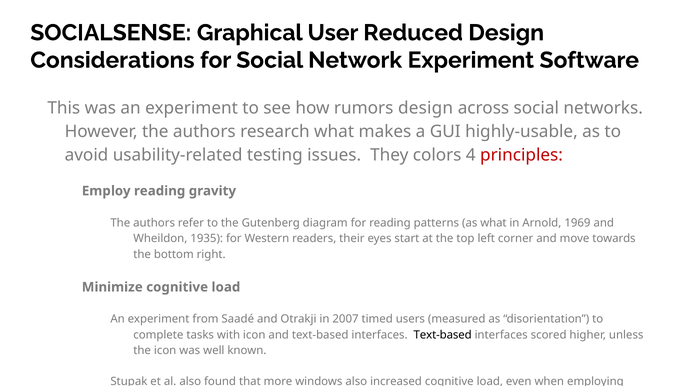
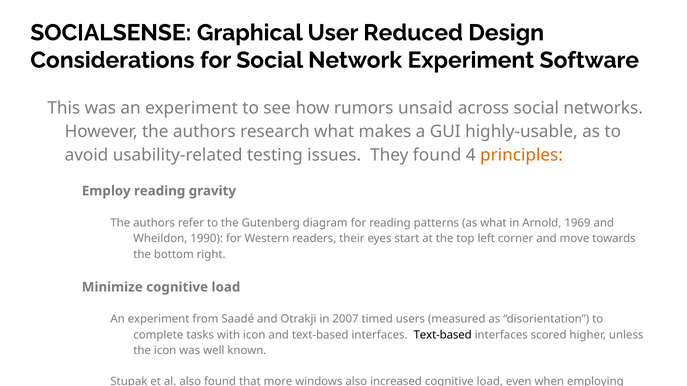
rumors design: design -> unsaid
They colors: colors -> found
principles colour: red -> orange
1935: 1935 -> 1990
